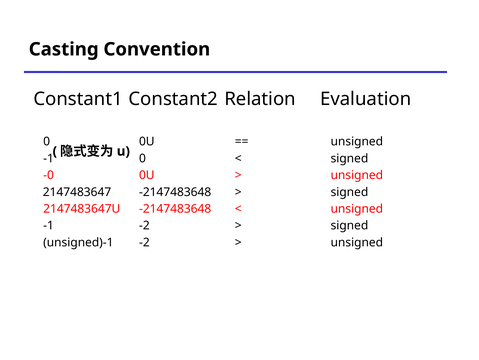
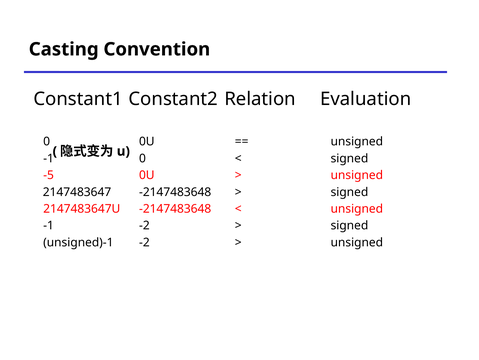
-0: -0 -> -5
